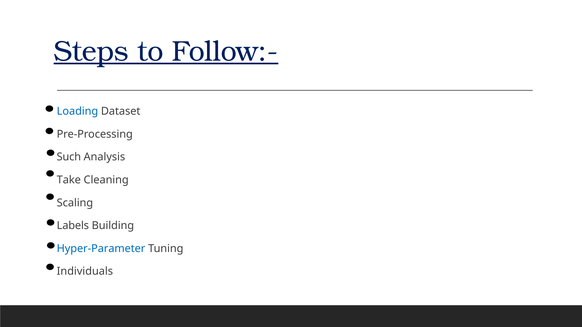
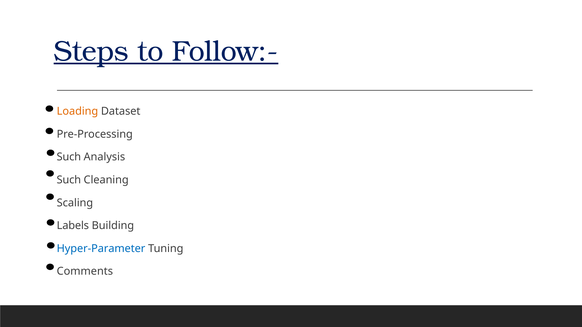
Loading colour: blue -> orange
Take at (69, 180): Take -> Such
Individuals: Individuals -> Comments
